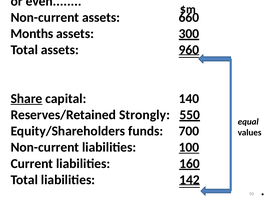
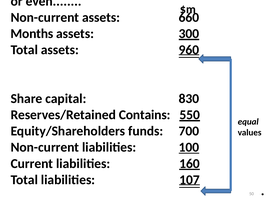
Share underline: present -> none
140: 140 -> 830
Strongly: Strongly -> Contains
142: 142 -> 107
